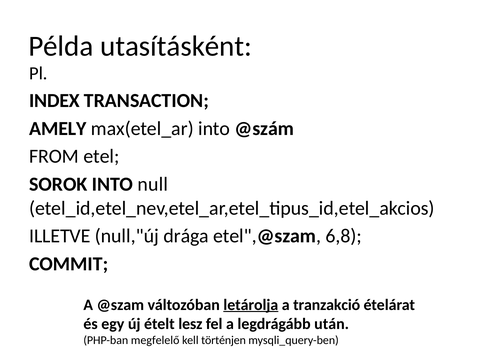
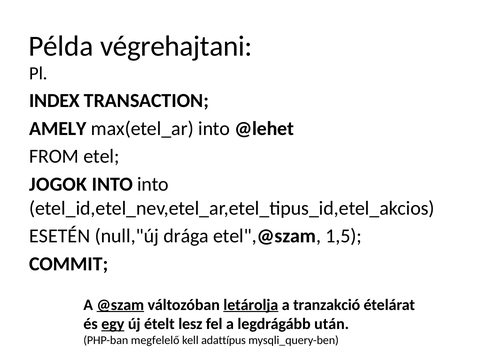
utasításként: utasításként -> végrehajtani
@szám: @szám -> @lehet
SOROK: SOROK -> JOGOK
INTO null: null -> into
ILLETVE: ILLETVE -> ESETÉN
6,8: 6,8 -> 1,5
@szam underline: none -> present
egy underline: none -> present
történjen: történjen -> adattípus
